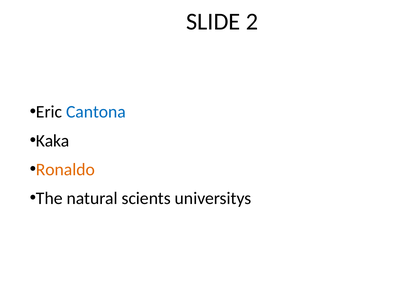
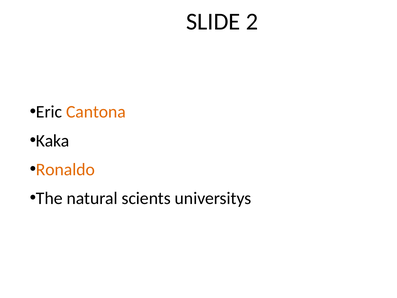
Cantona colour: blue -> orange
